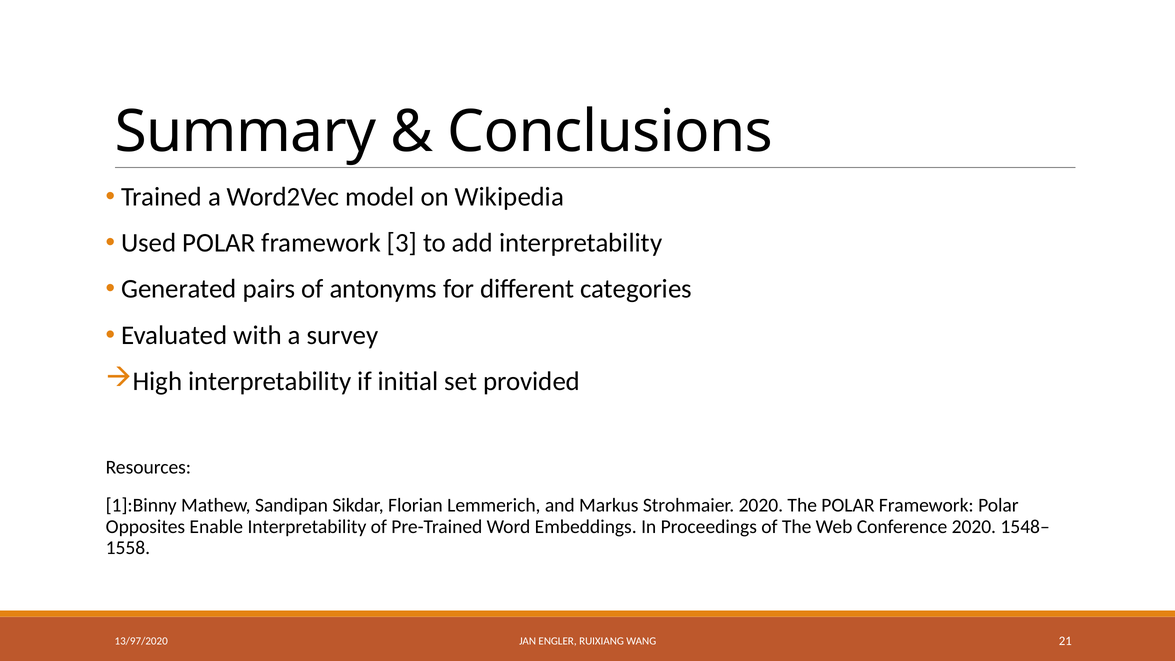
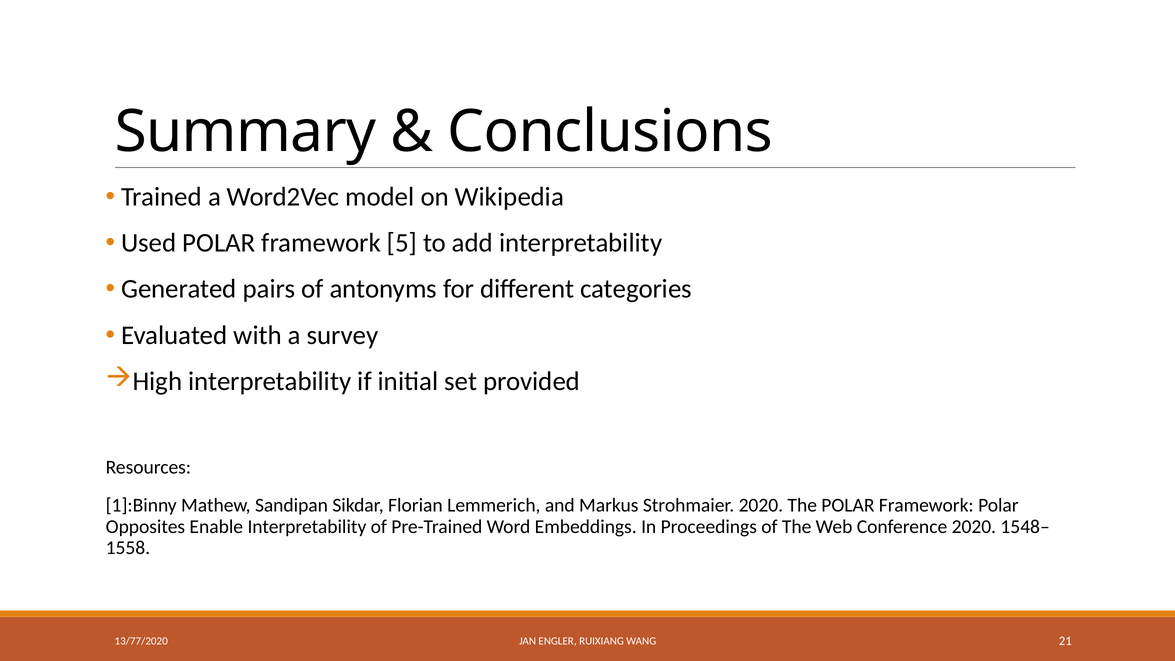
3: 3 -> 5
13/97/2020: 13/97/2020 -> 13/77/2020
